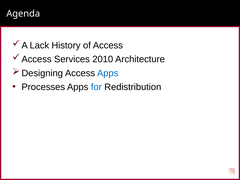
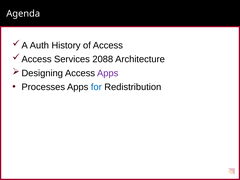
Lack: Lack -> Auth
2010: 2010 -> 2088
Apps at (108, 73) colour: blue -> purple
